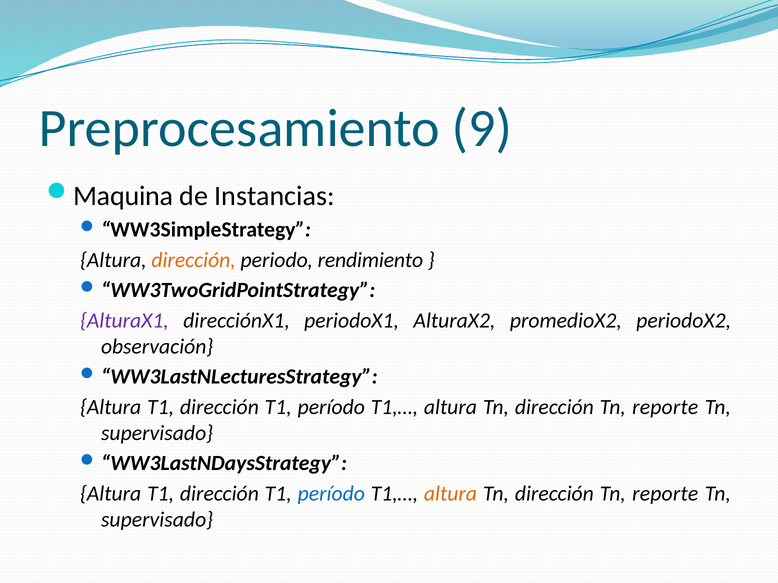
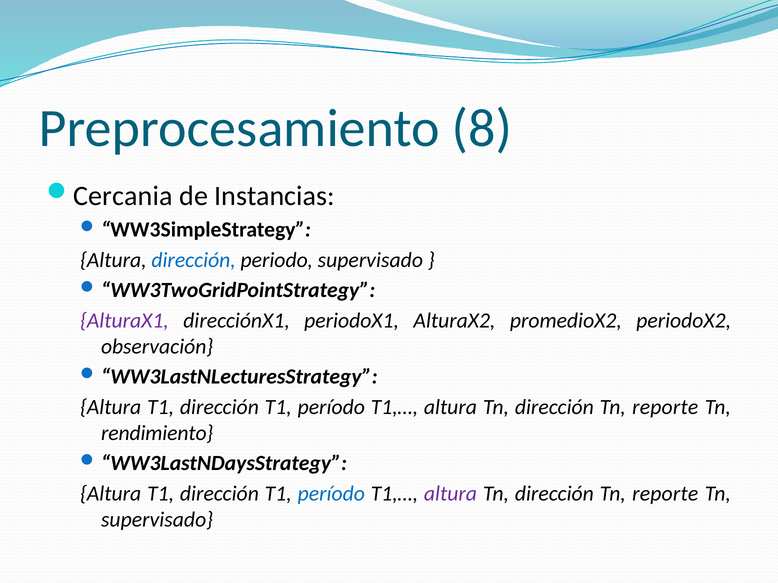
9: 9 -> 8
Maquina: Maquina -> Cercania
dirección at (194, 260) colour: orange -> blue
periodo rendimiento: rendimiento -> supervisado
supervisado at (157, 433): supervisado -> rendimiento
altura at (450, 494) colour: orange -> purple
